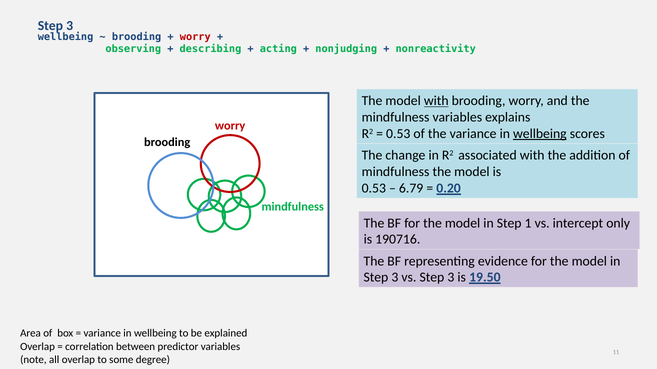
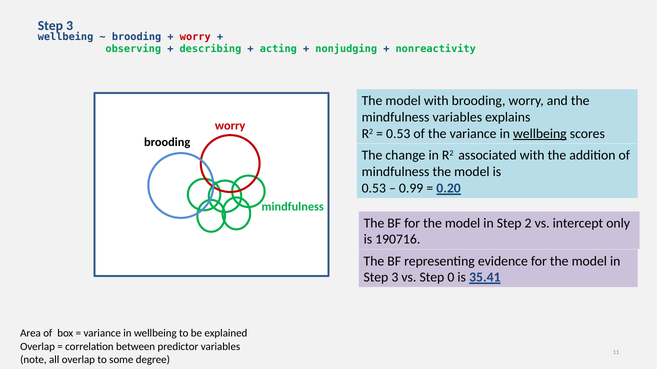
with at (436, 101) underline: present -> none
6.79: 6.79 -> 0.99
1: 1 -> 2
vs Step 3: 3 -> 0
19.50: 19.50 -> 35.41
